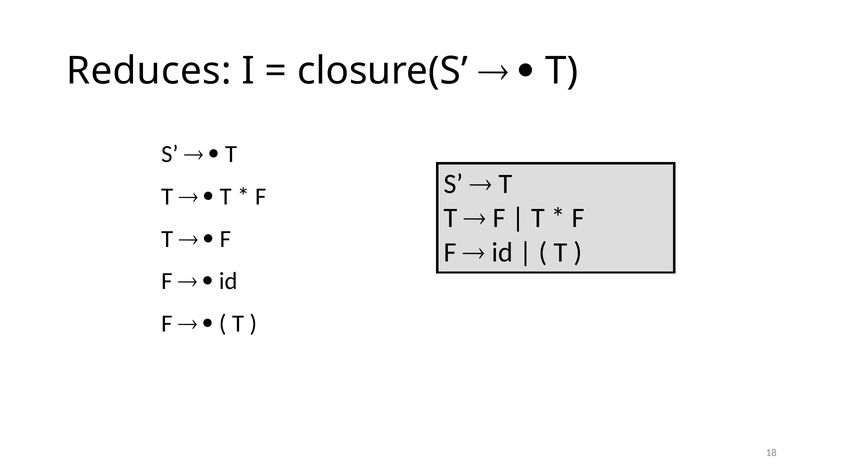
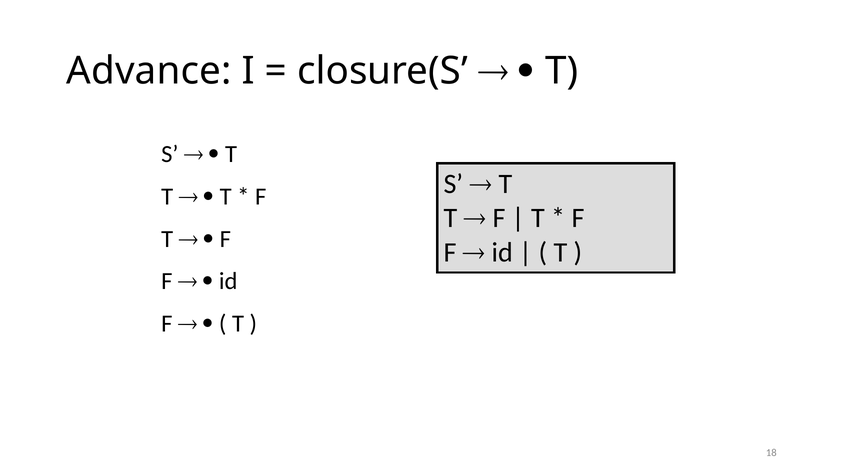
Reduces: Reduces -> Advance
